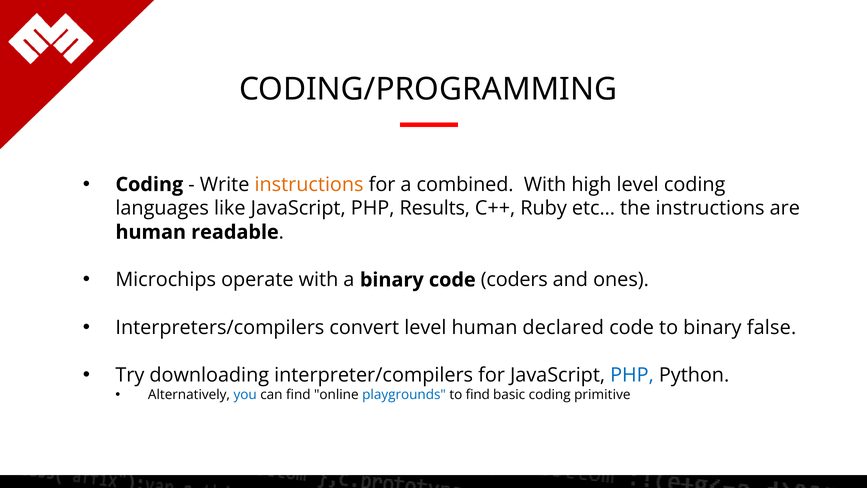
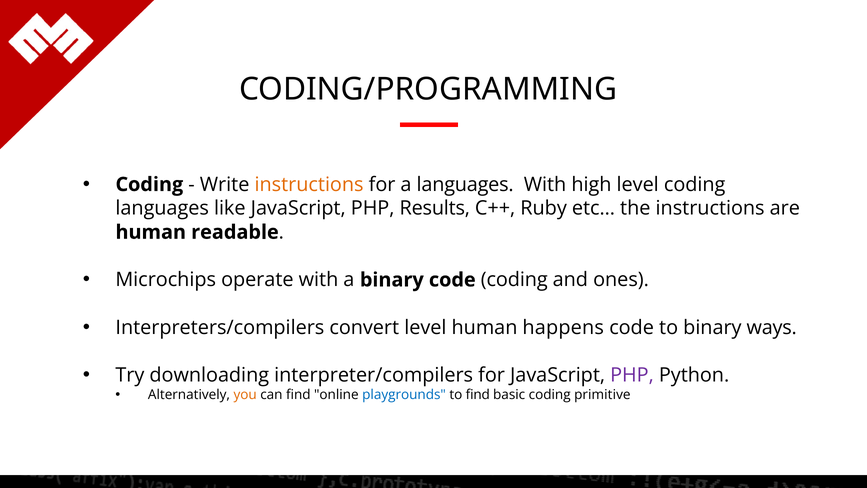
a combined: combined -> languages
code coders: coders -> coding
declared: declared -> happens
false: false -> ways
PHP at (632, 375) colour: blue -> purple
you colour: blue -> orange
